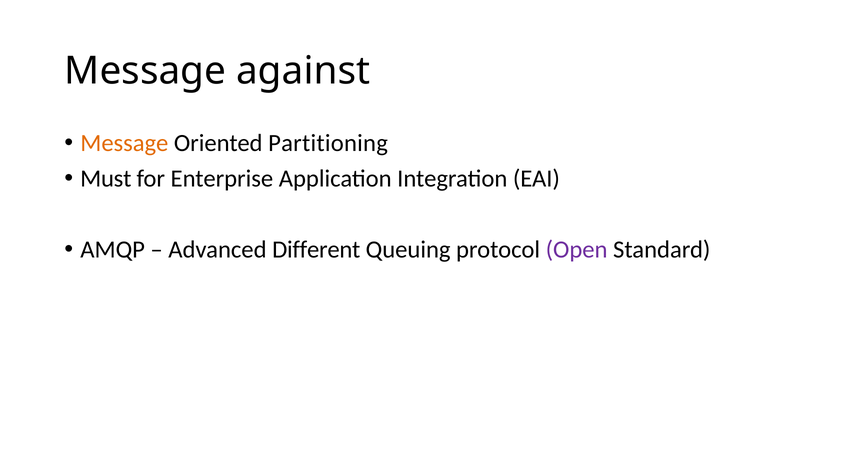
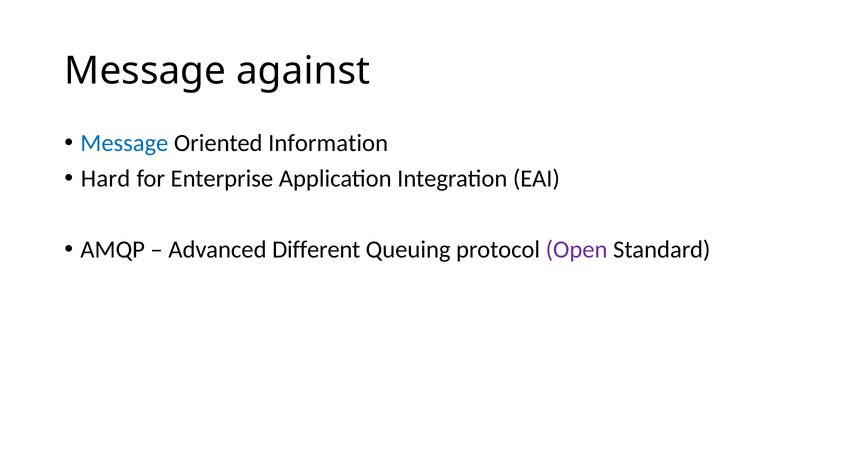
Message at (124, 143) colour: orange -> blue
Partitioning: Partitioning -> Information
Must: Must -> Hard
